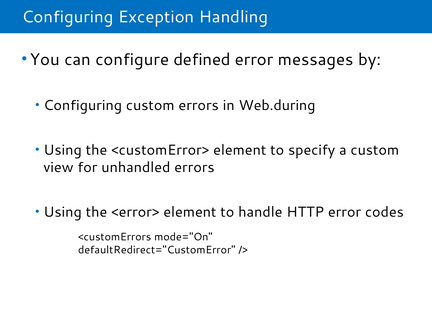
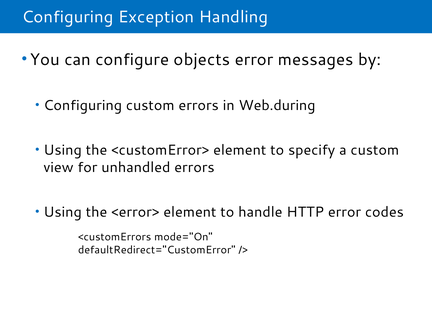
defined: defined -> objects
